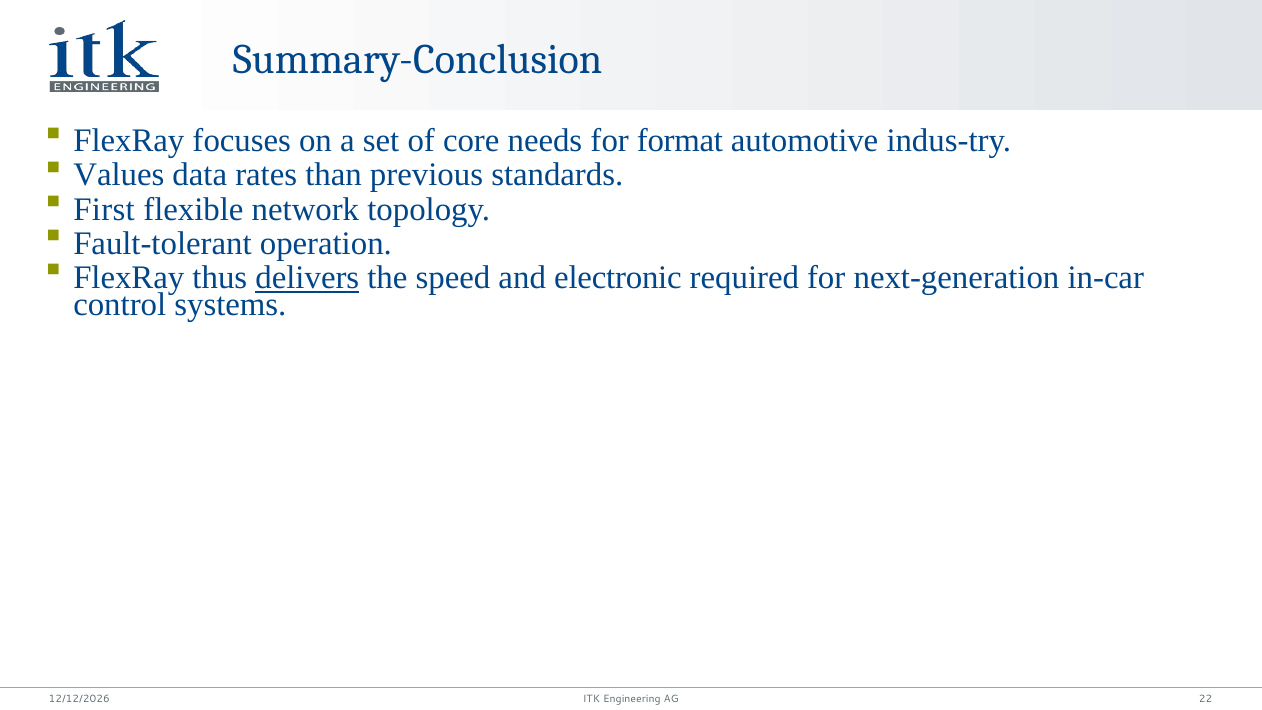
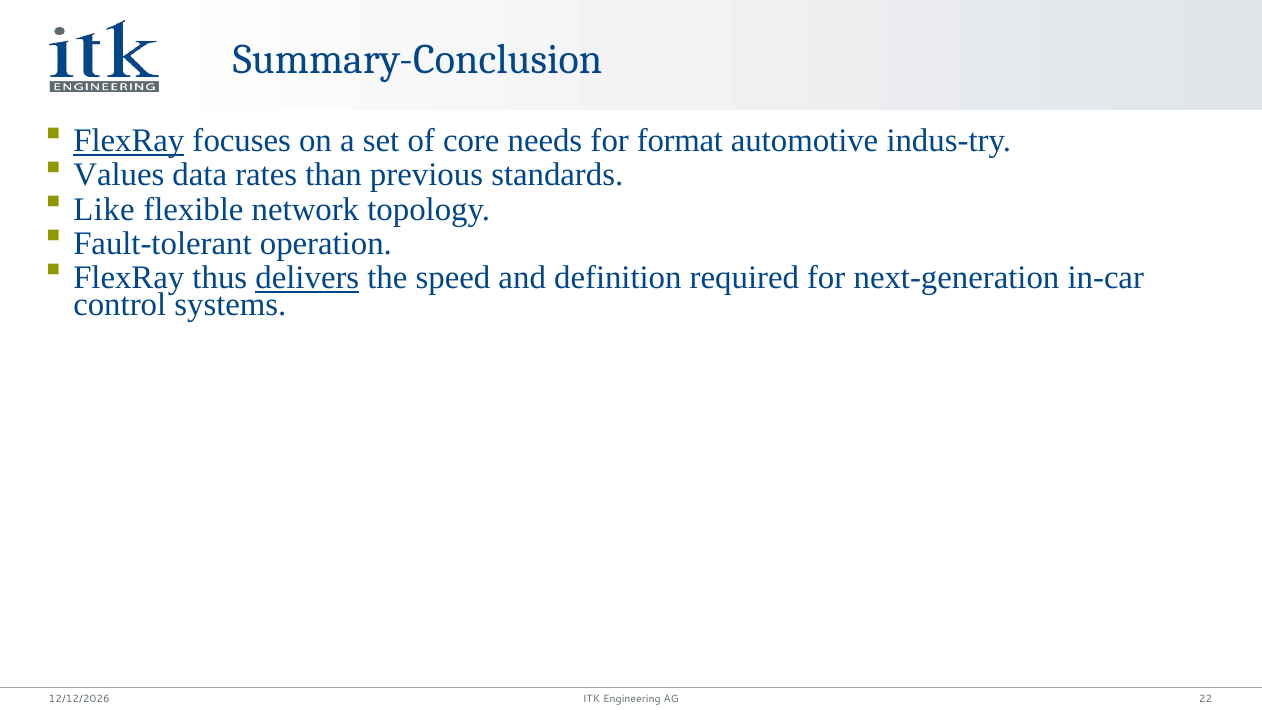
FlexRay at (129, 141) underline: none -> present
First: First -> Like
electronic: electronic -> definition
